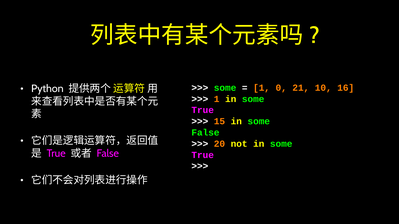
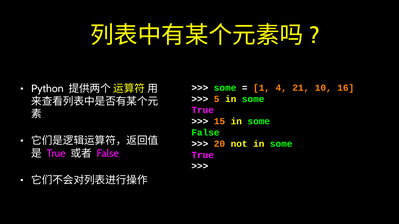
0: 0 -> 4
1 at (217, 99): 1 -> 5
